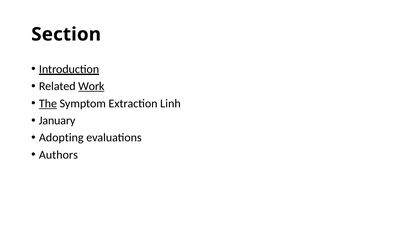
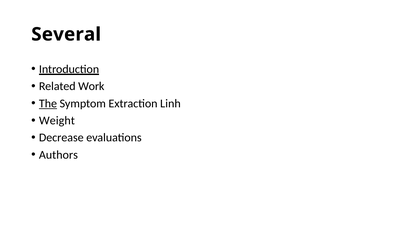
Section: Section -> Several
Work underline: present -> none
January: January -> Weight
Adopting: Adopting -> Decrease
